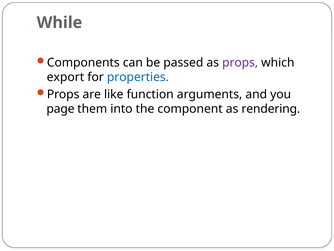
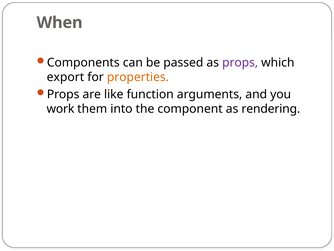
While: While -> When
properties colour: blue -> orange
page: page -> work
